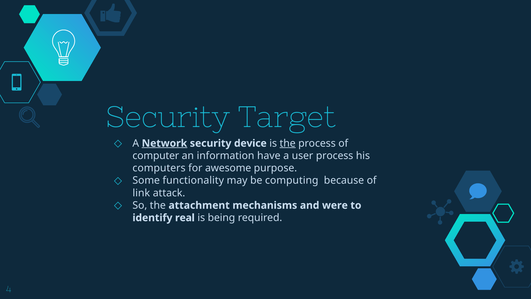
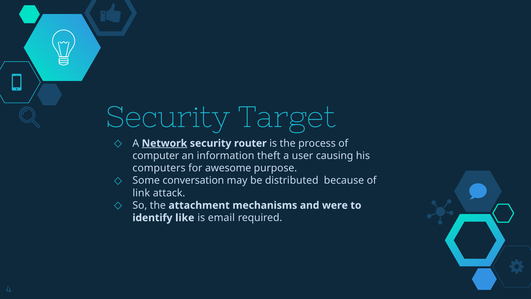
device: device -> router
the at (288, 143) underline: present -> none
have: have -> theft
user process: process -> causing
functionality: functionality -> conversation
computing: computing -> distributed
real: real -> like
being: being -> email
